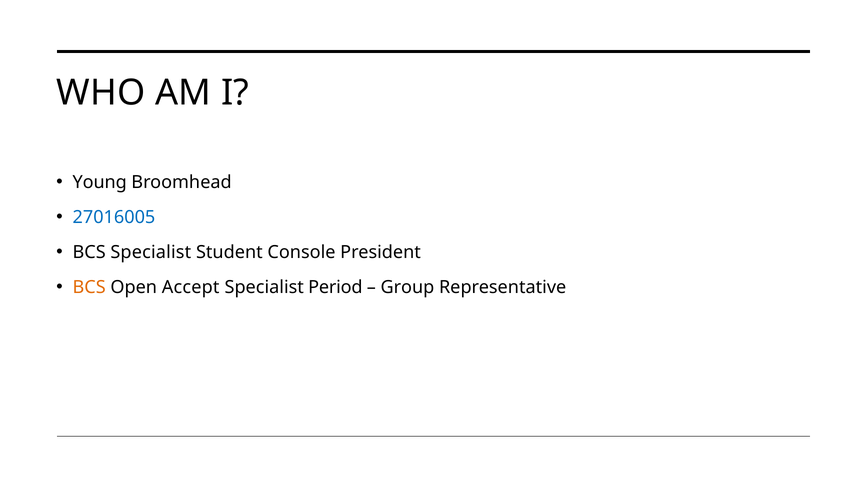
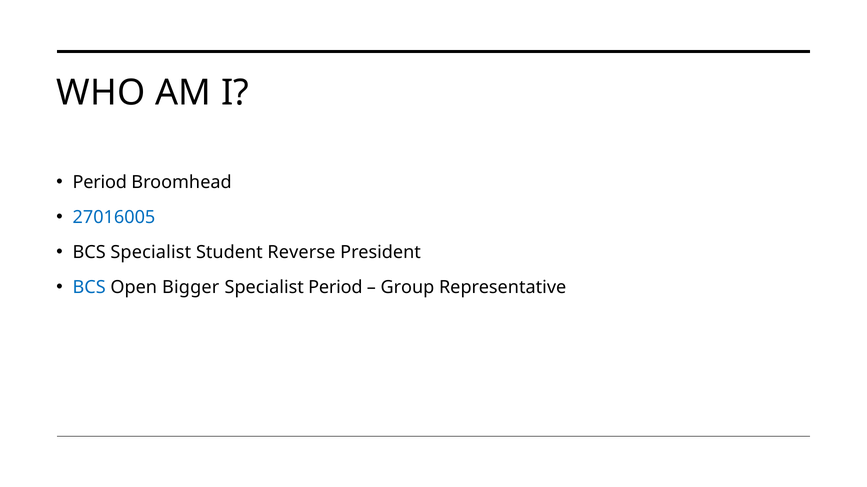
Young at (100, 183): Young -> Period
Console: Console -> Reverse
BCS at (89, 288) colour: orange -> blue
Accept: Accept -> Bigger
